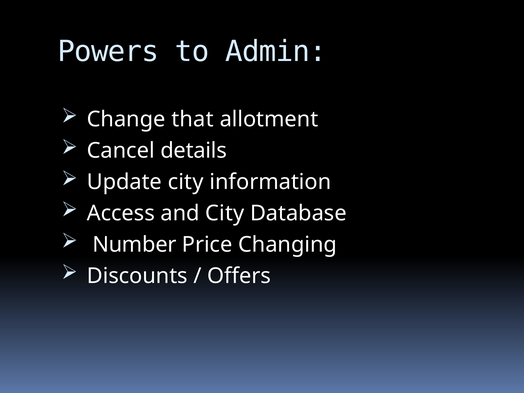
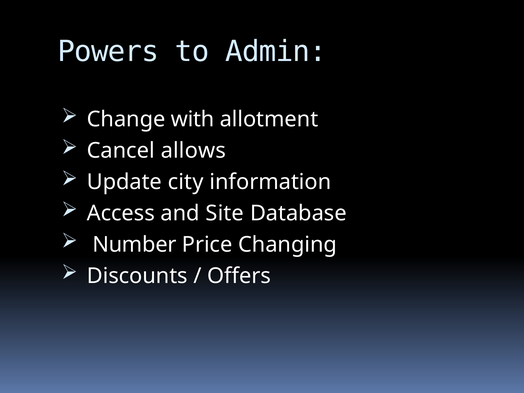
that: that -> with
details: details -> allows
and City: City -> Site
